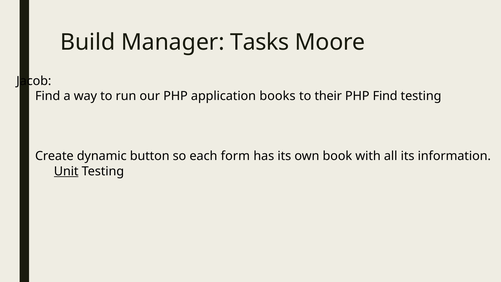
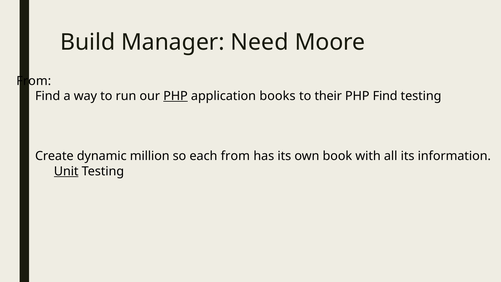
Tasks: Tasks -> Need
Jacob at (34, 81): Jacob -> From
PHP at (175, 96) underline: none -> present
button: button -> million
each form: form -> from
